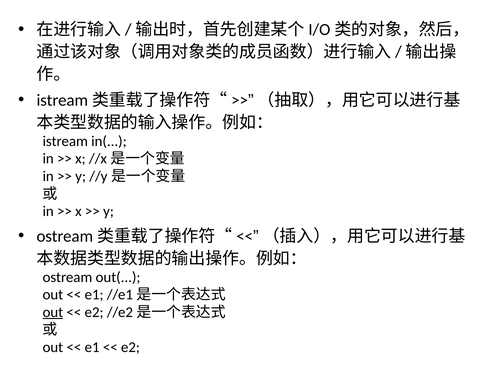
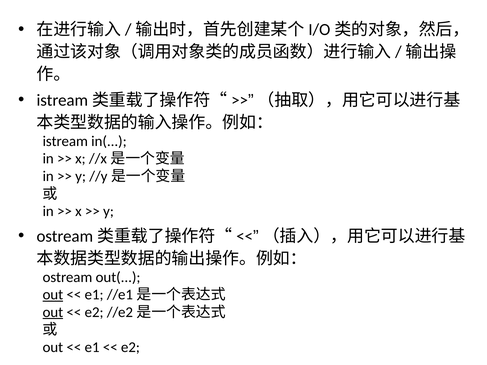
out at (53, 295) underline: none -> present
